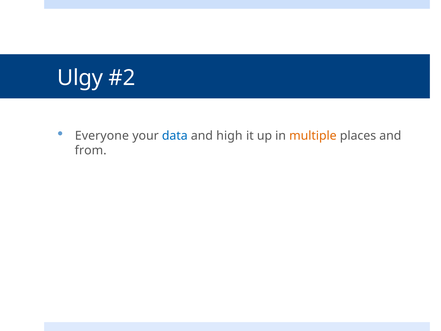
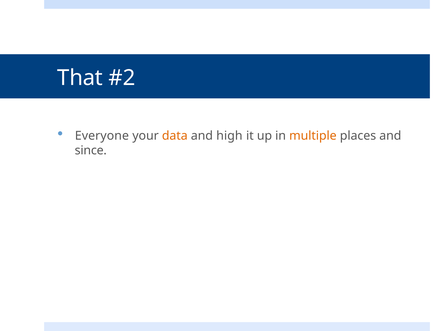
Ulgy: Ulgy -> That
data colour: blue -> orange
from: from -> since
